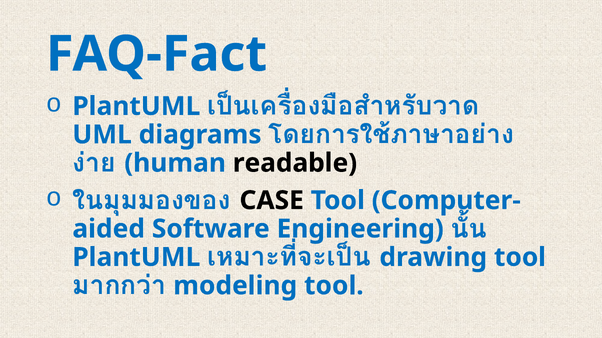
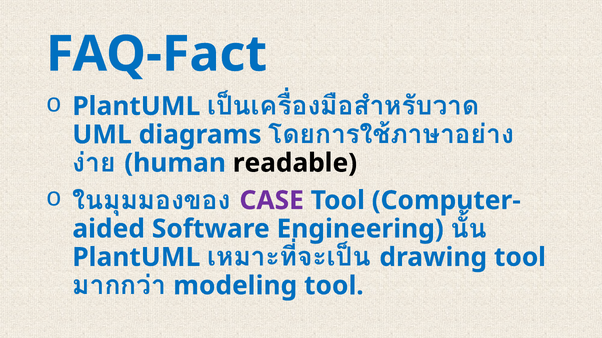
CASE colour: black -> purple
